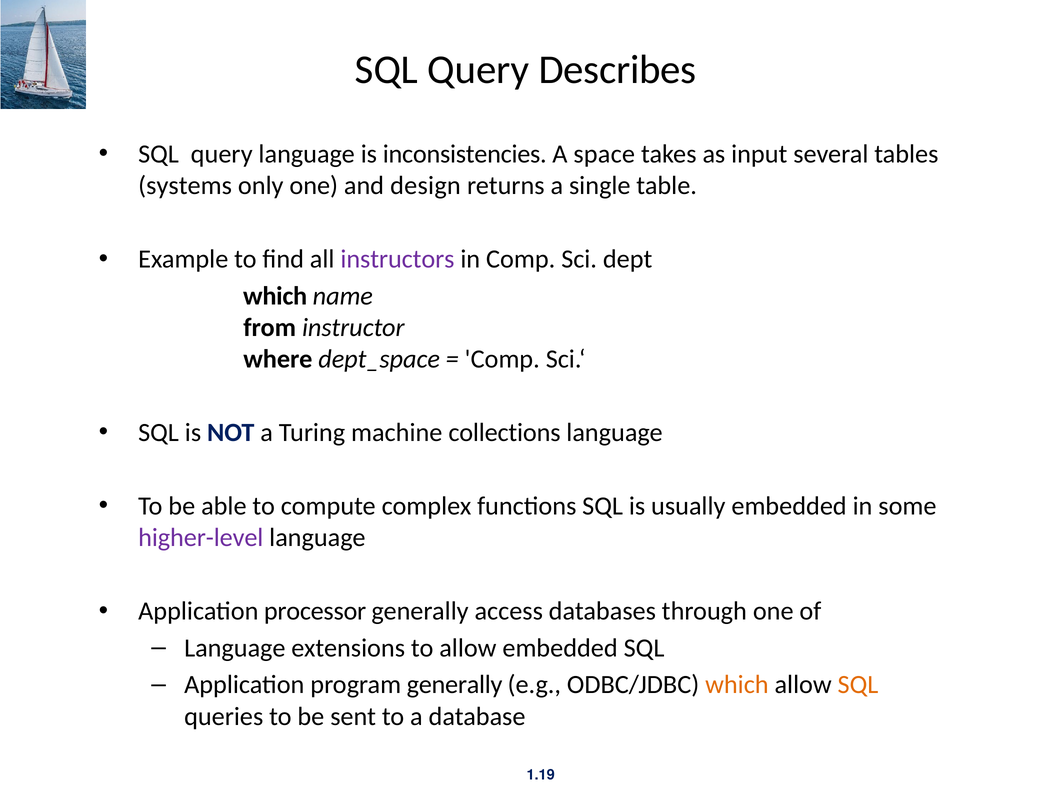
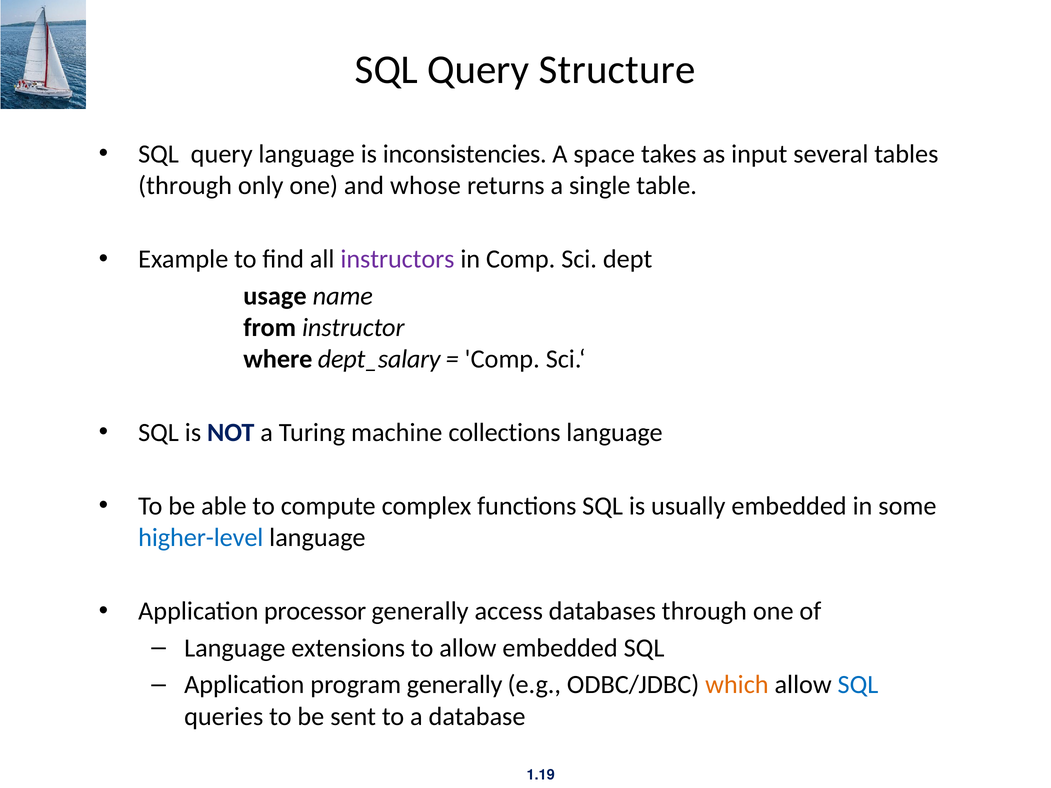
Describes: Describes -> Structure
systems at (185, 186): systems -> through
design: design -> whose
which at (275, 296): which -> usage
dept_space: dept_space -> dept_salary
higher-level colour: purple -> blue
SQL at (858, 685) colour: orange -> blue
